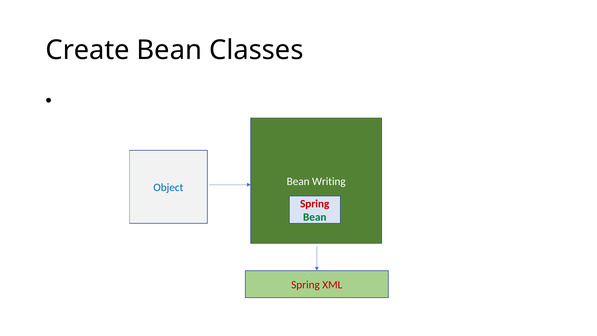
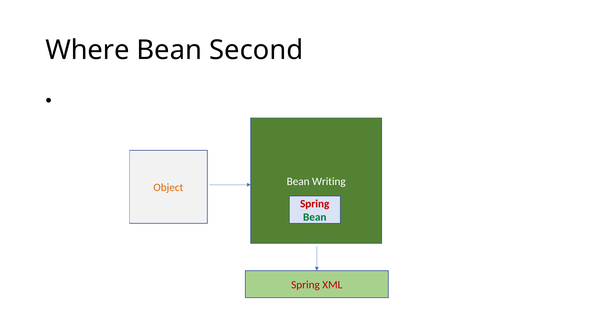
Create: Create -> Where
Classes: Classes -> Second
Object colour: blue -> orange
